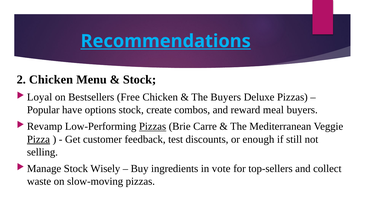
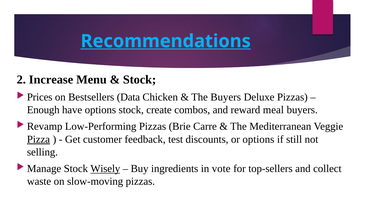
2 Chicken: Chicken -> Increase
Loyal: Loyal -> Prices
Free: Free -> Data
Popular: Popular -> Enough
Pizzas at (153, 126) underline: present -> none
or enough: enough -> options
Wisely underline: none -> present
